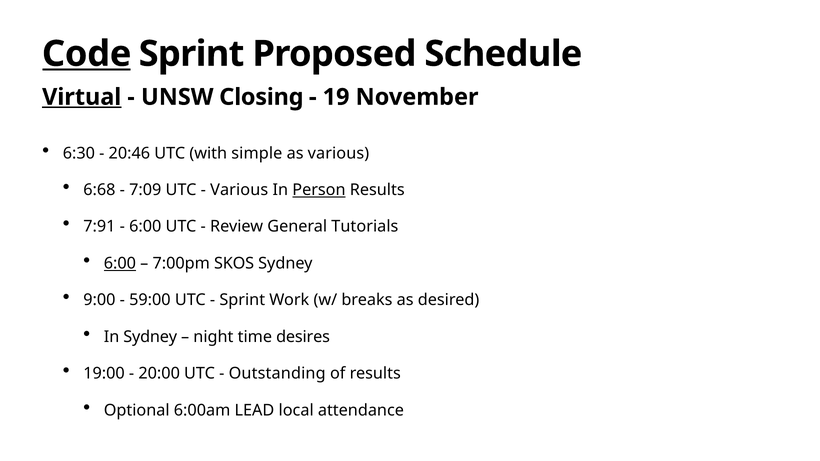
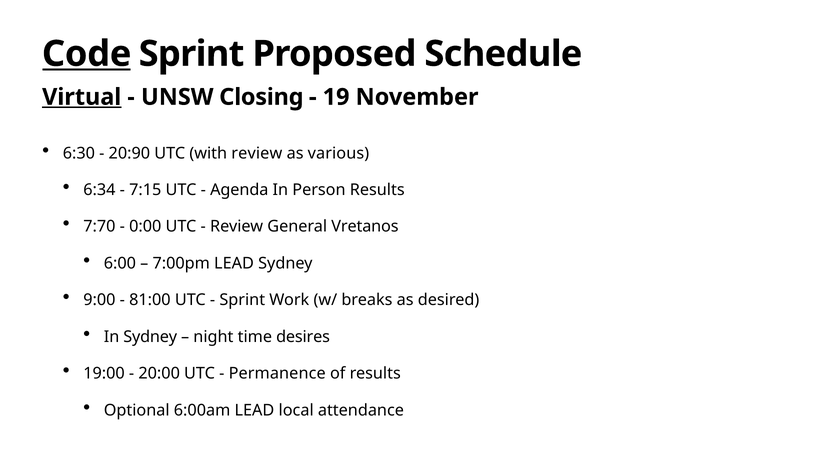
20:46: 20:46 -> 20:90
with simple: simple -> review
6:68: 6:68 -> 6:34
7:09: 7:09 -> 7:15
Various at (239, 190): Various -> Agenda
Person underline: present -> none
7:91: 7:91 -> 7:70
6:00 at (145, 227): 6:00 -> 0:00
Tutorials: Tutorials -> Vretanos
6:00 at (120, 264) underline: present -> none
7:00pm SKOS: SKOS -> LEAD
59:00: 59:00 -> 81:00
Outstanding: Outstanding -> Permanence
